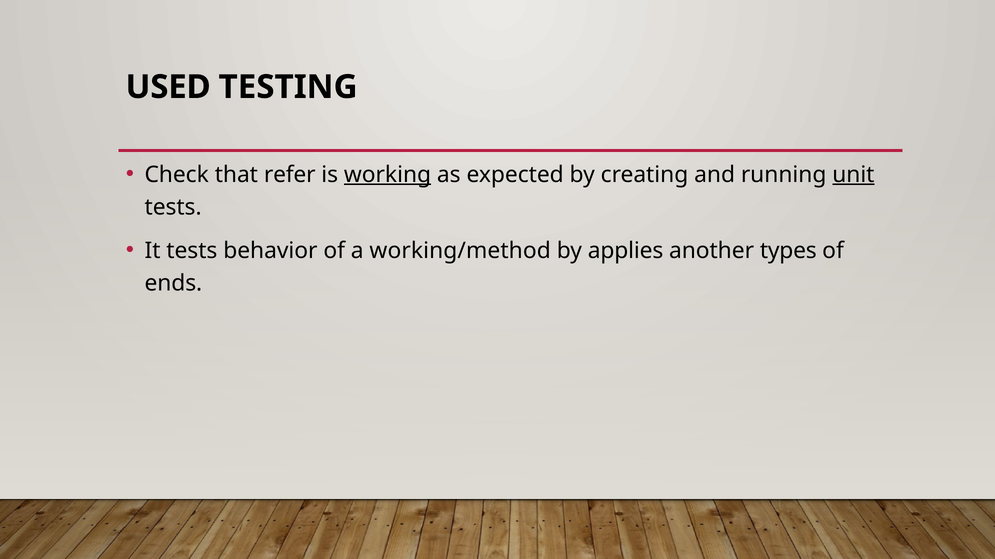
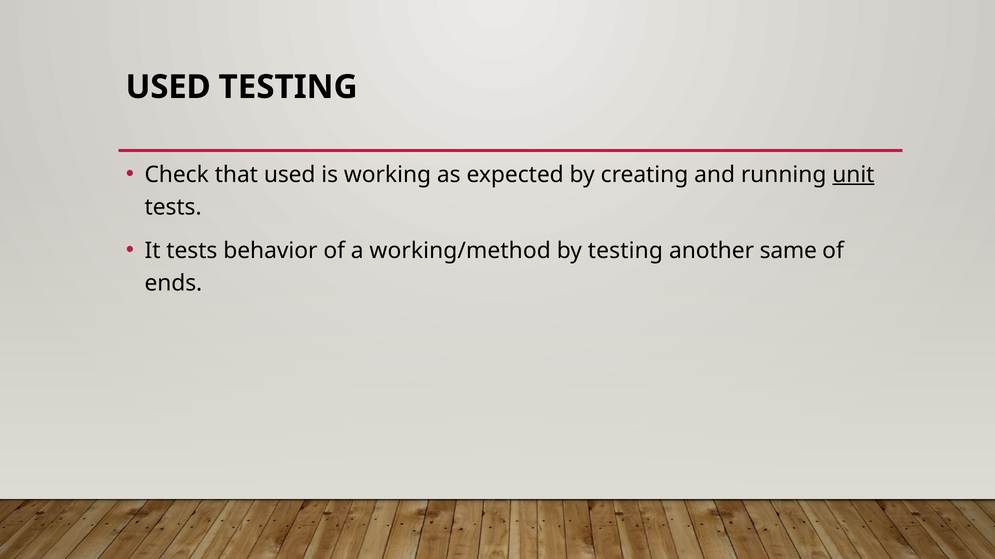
that refer: refer -> used
working underline: present -> none
by applies: applies -> testing
types: types -> same
